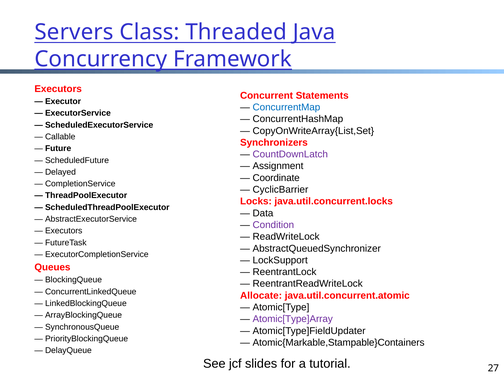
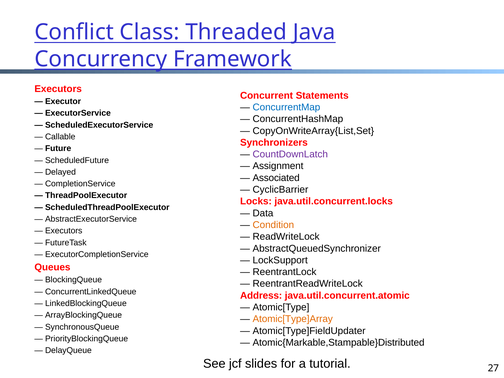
Servers: Servers -> Conflict
Coordinate: Coordinate -> Associated
Condition colour: purple -> orange
Allocate: Allocate -> Address
Atomic[Type]Array colour: purple -> orange
Atomic{Markable,Stampable}Containers: Atomic{Markable,Stampable}Containers -> Atomic{Markable,Stampable}Distributed
